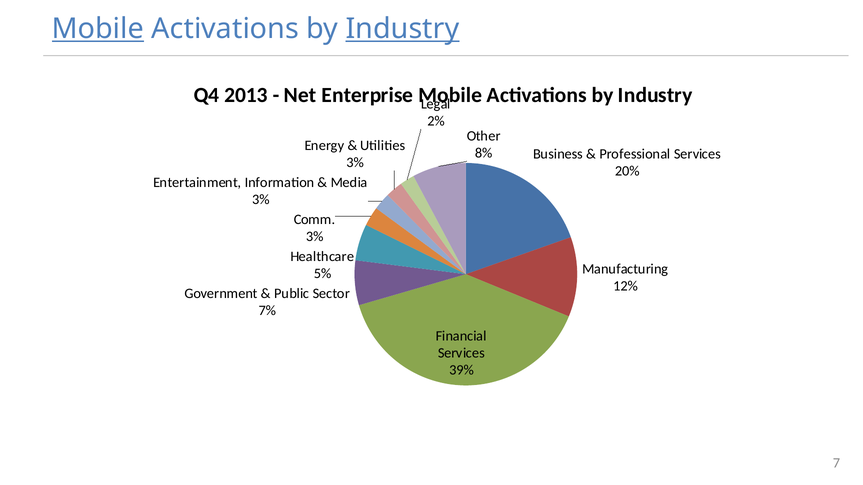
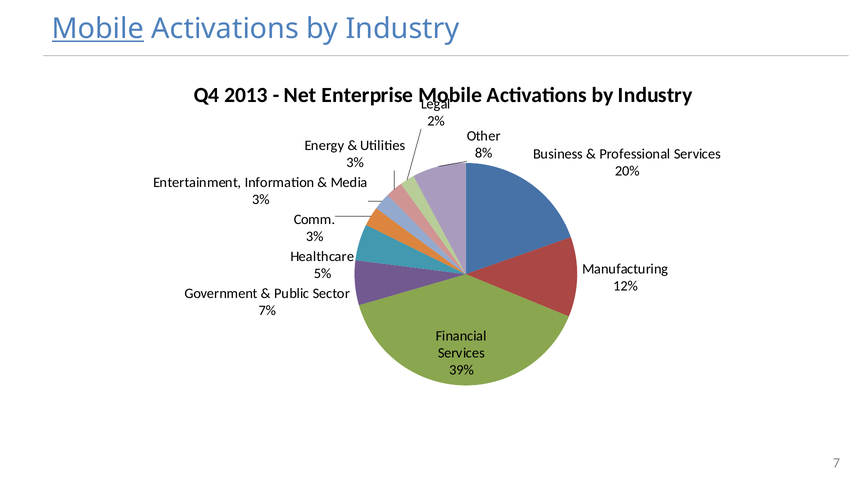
Industry at (402, 29) underline: present -> none
